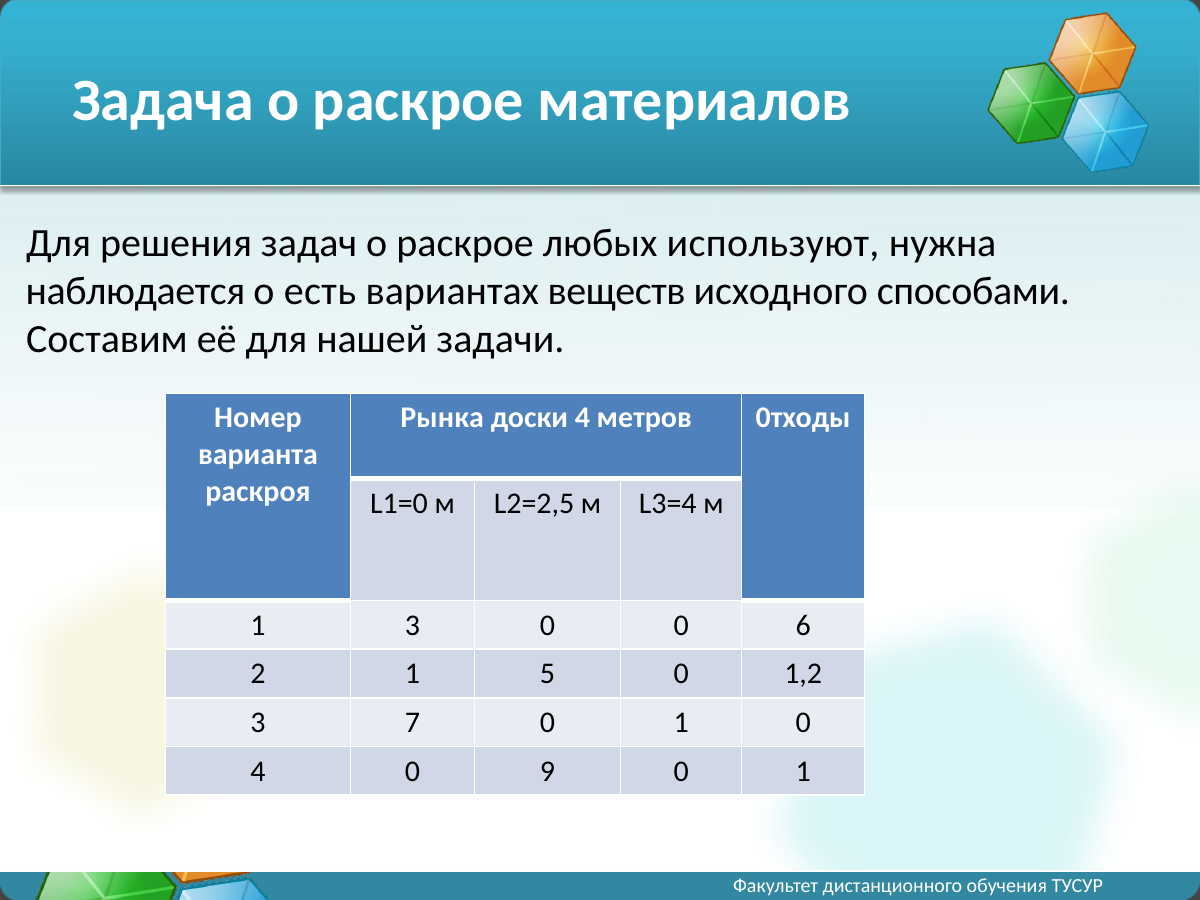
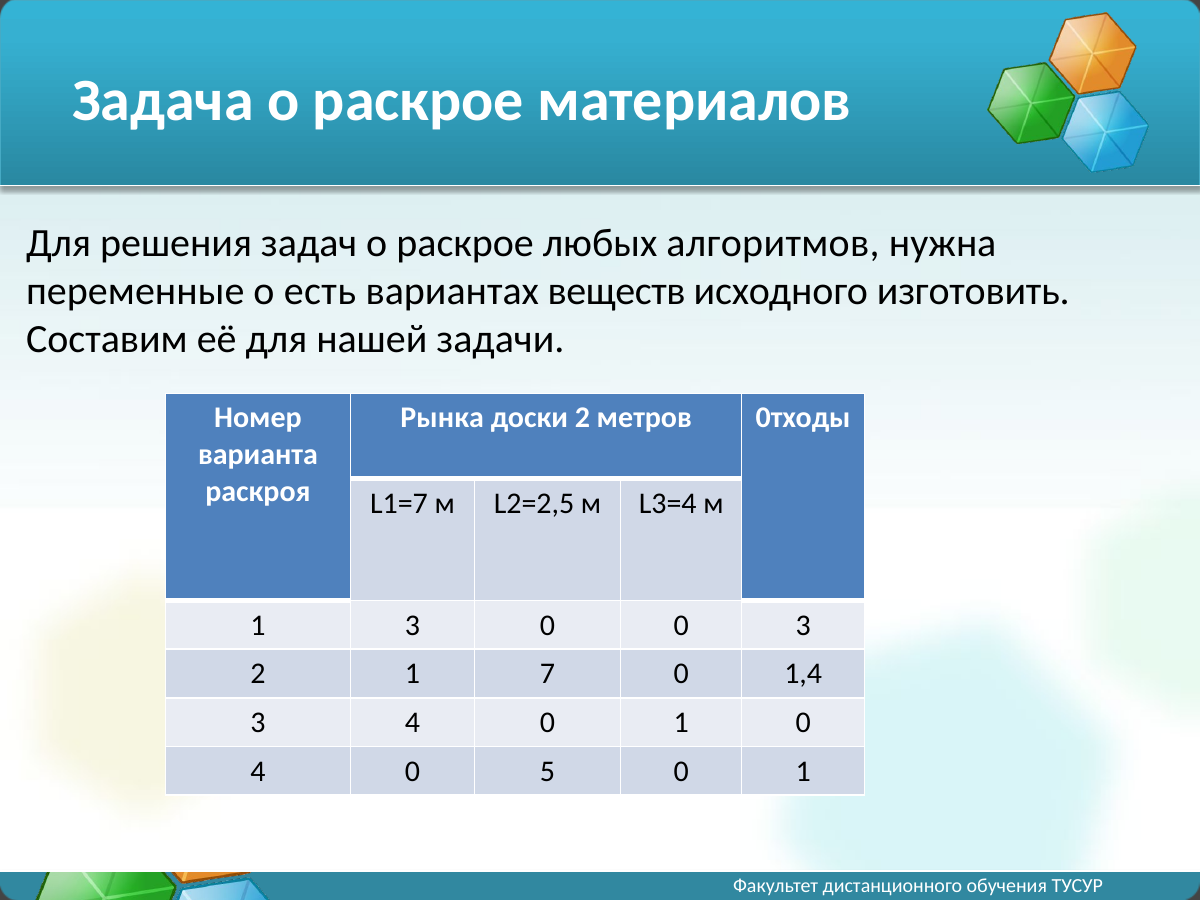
используют: используют -> алгоритмов
наблюдается: наблюдается -> переменные
способами: способами -> изготовить
доски 4: 4 -> 2
L1=0: L1=0 -> L1=7
0 6: 6 -> 3
5: 5 -> 7
1,2: 1,2 -> 1,4
3 7: 7 -> 4
9: 9 -> 5
